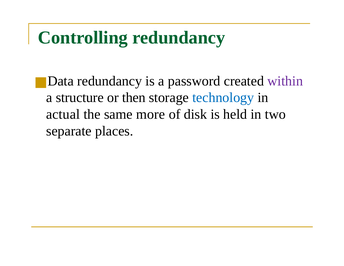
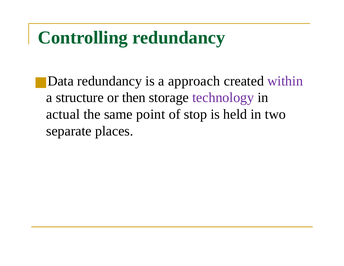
password: password -> approach
technology colour: blue -> purple
more: more -> point
disk: disk -> stop
